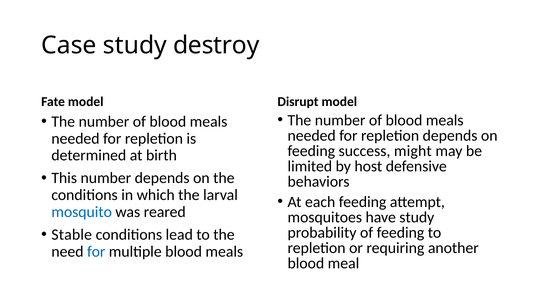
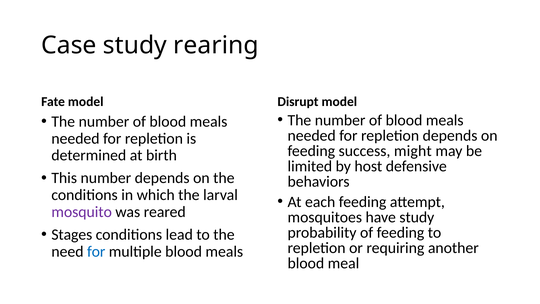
destroy: destroy -> rearing
mosquito colour: blue -> purple
Stable: Stable -> Stages
